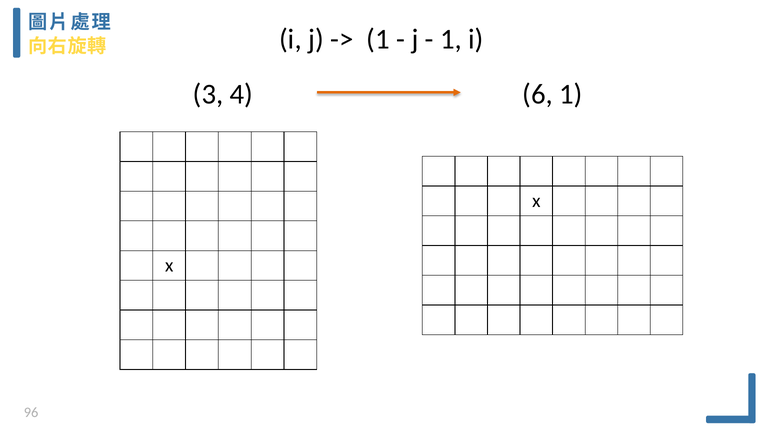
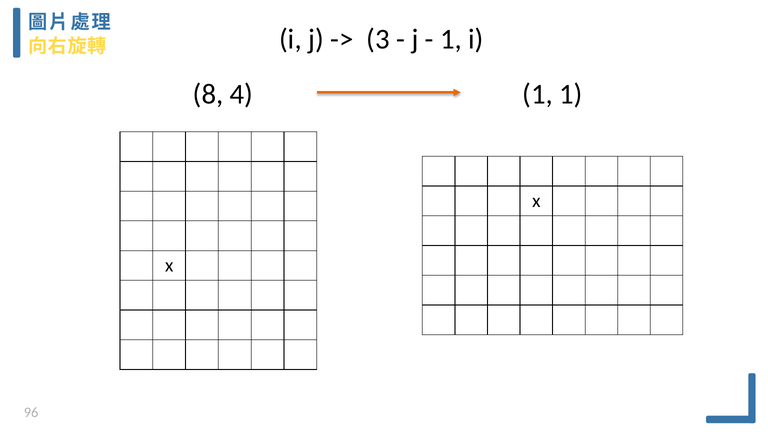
1 at (378, 39): 1 -> 3
3: 3 -> 8
4 6: 6 -> 1
